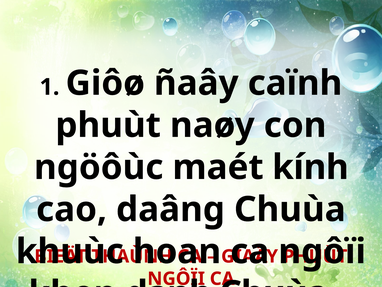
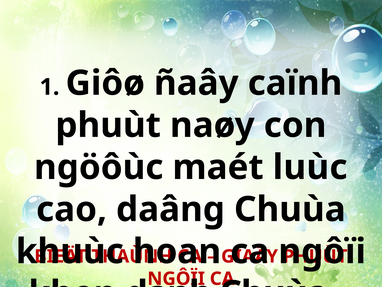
kính: kính -> luùc
